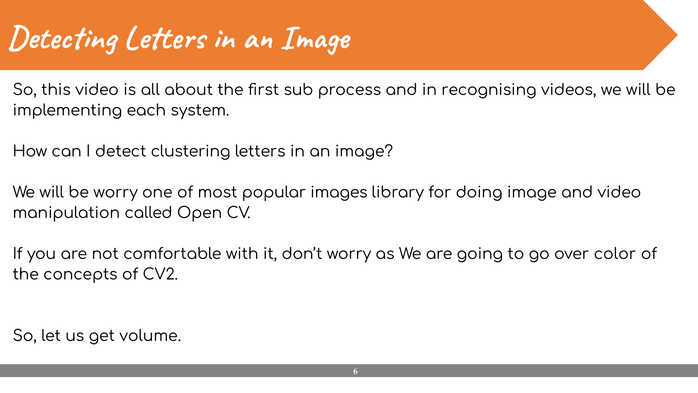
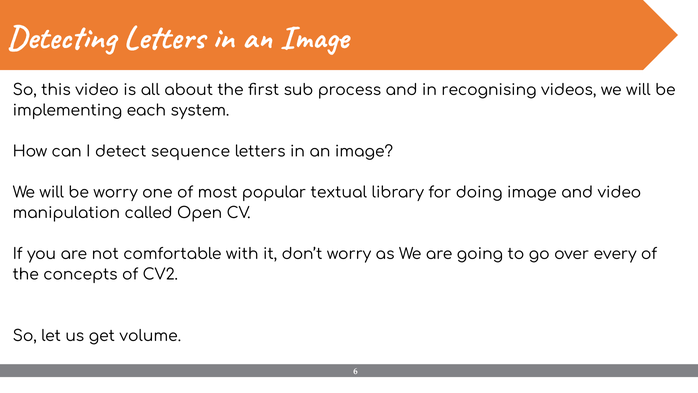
clustering: clustering -> sequence
images: images -> textual
color: color -> every
